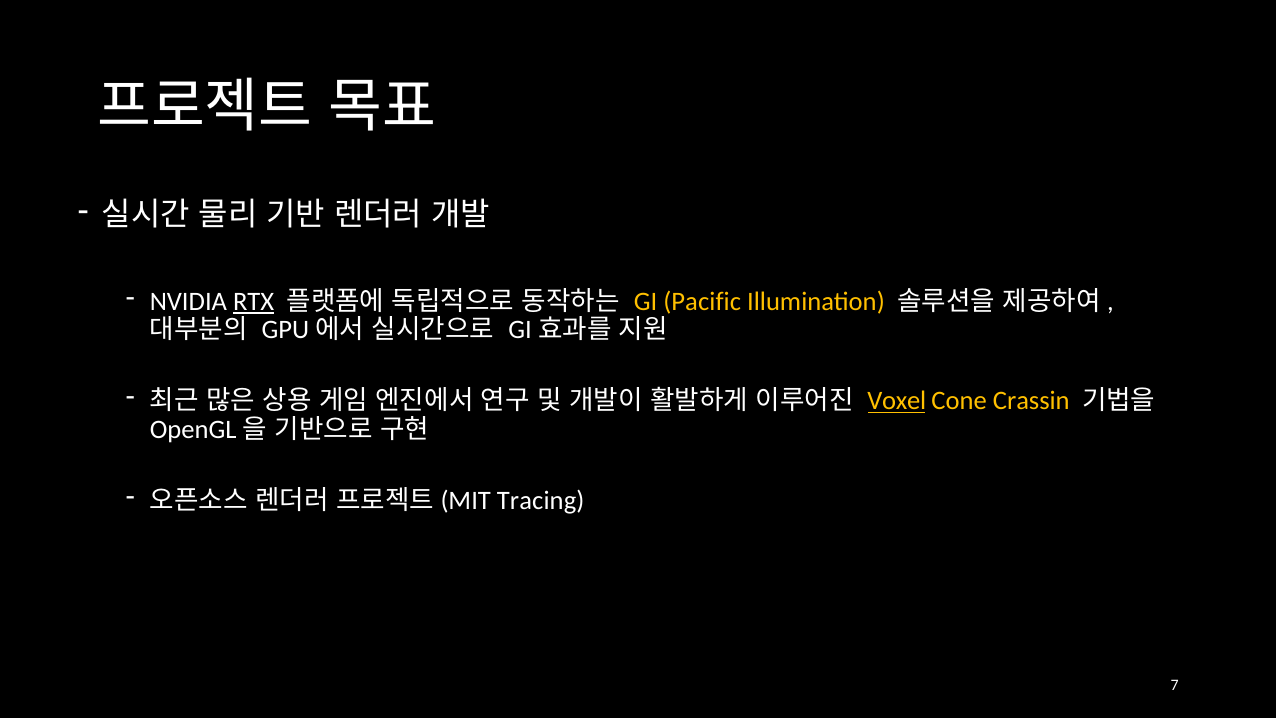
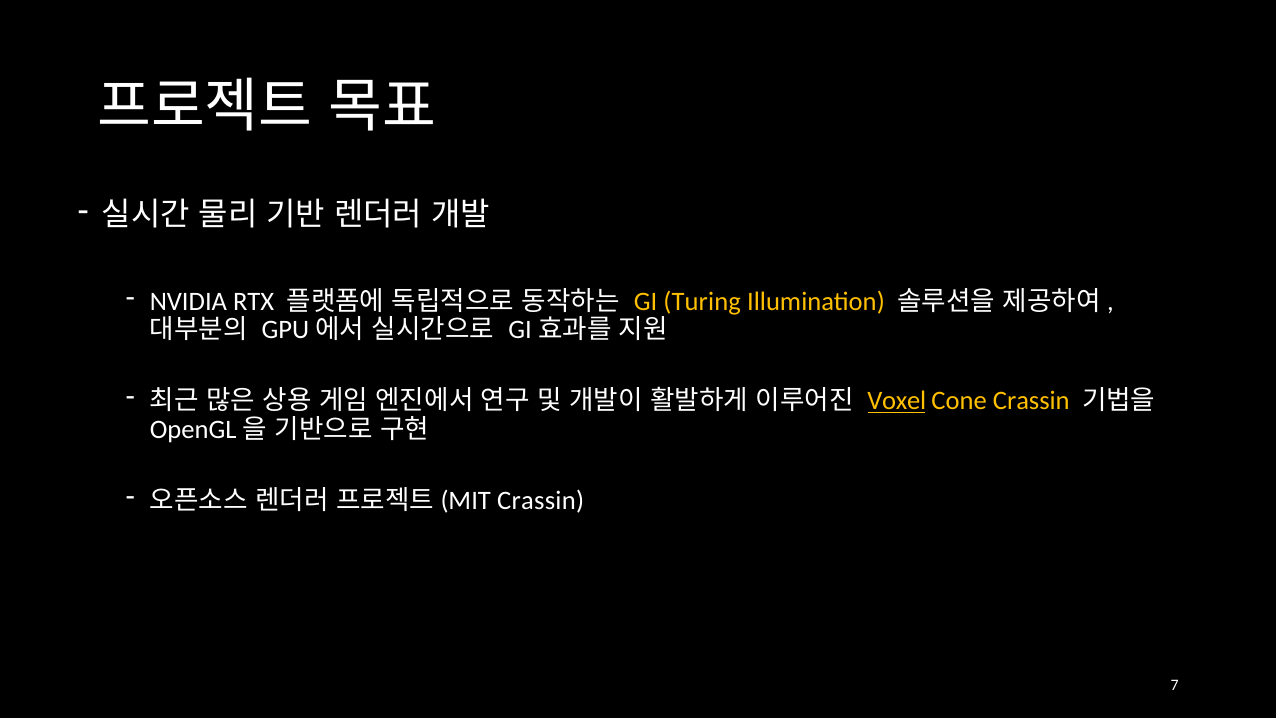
RTX underline: present -> none
Pacific: Pacific -> Turing
Tracing at (541, 500): Tracing -> Crassin
